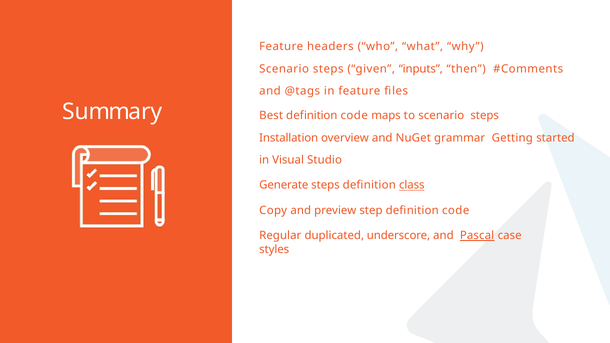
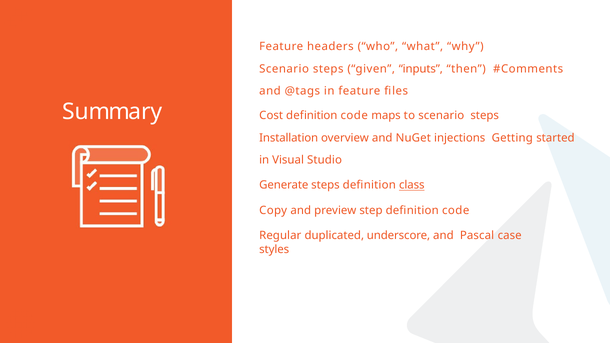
Best: Best -> Cost
grammar: grammar -> injections
Pascal underline: present -> none
